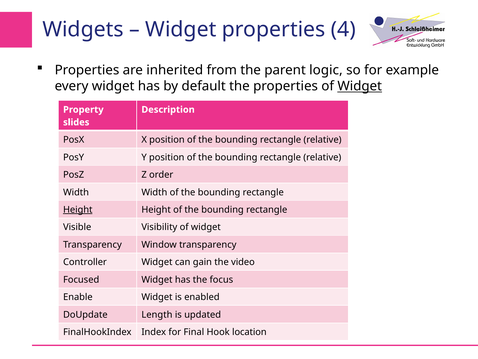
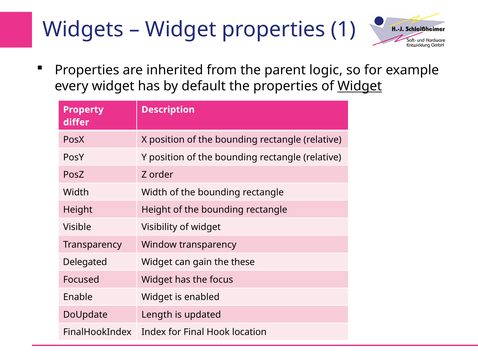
4: 4 -> 1
slides: slides -> differ
Height at (78, 209) underline: present -> none
Controller: Controller -> Delegated
video: video -> these
